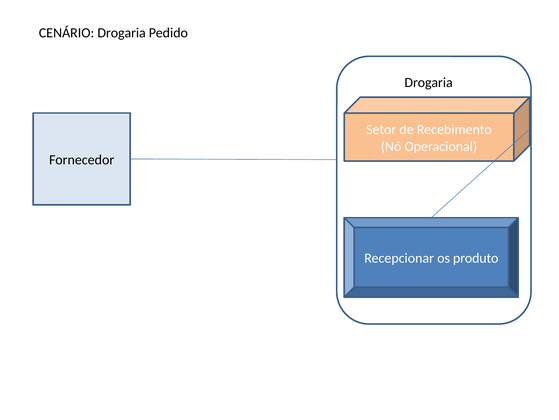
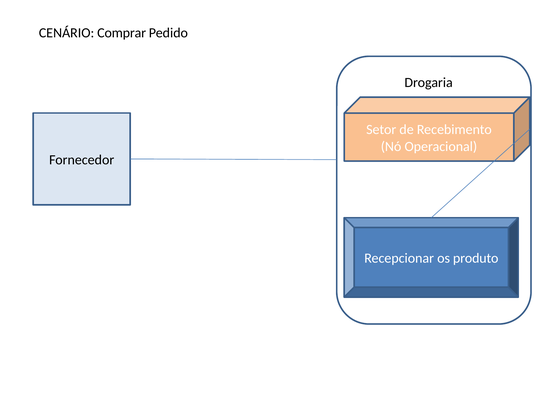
CENÁRIO Drogaria: Drogaria -> Comprar
